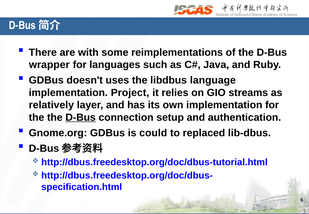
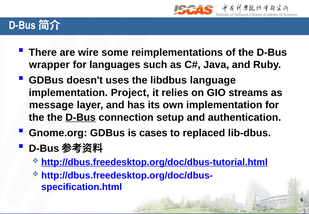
with: with -> wire
relatively: relatively -> message
could: could -> cases
http://dbus.freedesktop.org/doc/dbus-tutorial.html underline: none -> present
